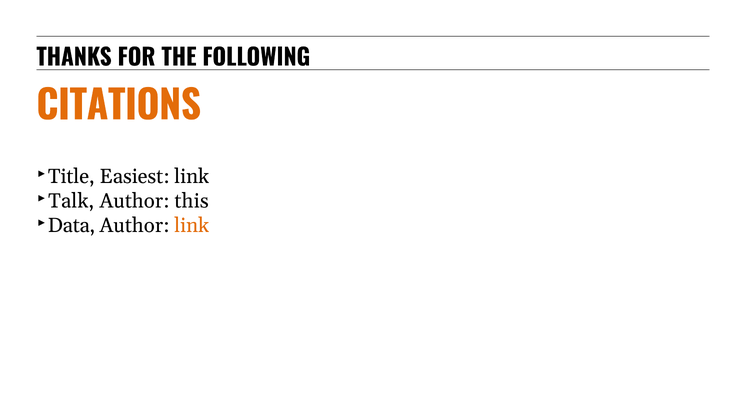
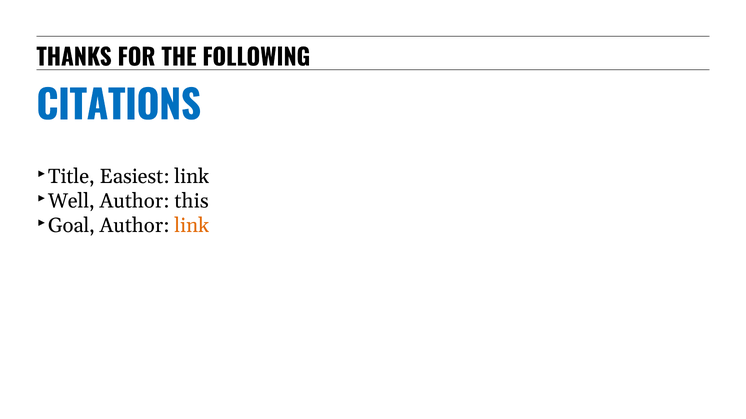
CITATIONS colour: orange -> blue
Talk: Talk -> Well
Data: Data -> Goal
